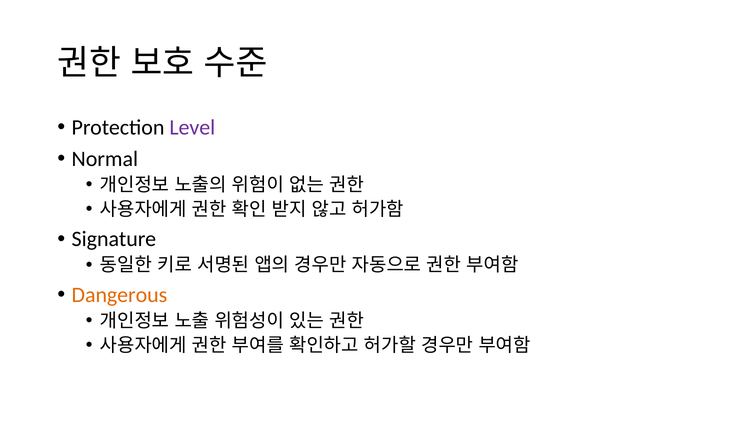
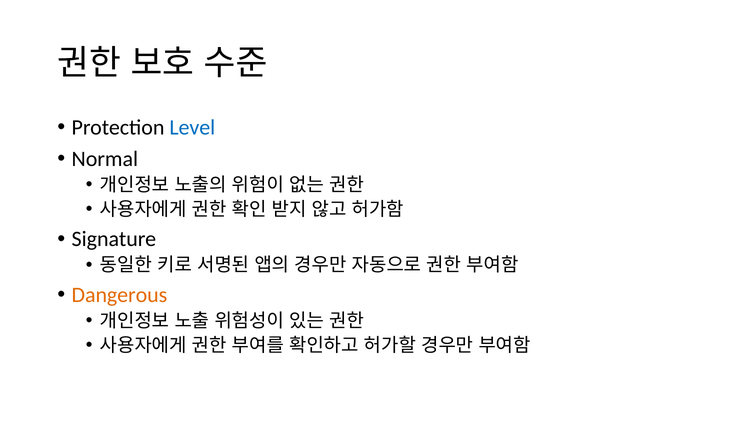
Level colour: purple -> blue
